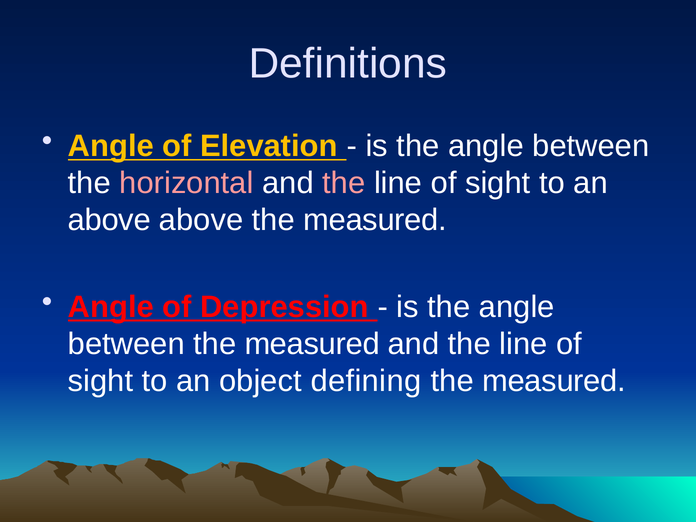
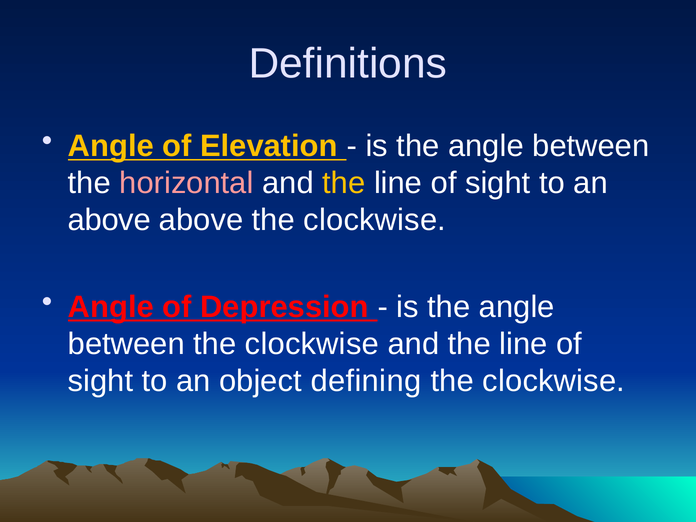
the at (344, 183) colour: pink -> yellow
above the measured: measured -> clockwise
between the measured: measured -> clockwise
measured at (554, 381): measured -> clockwise
